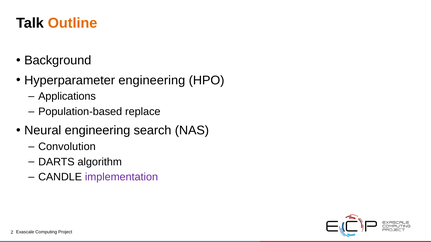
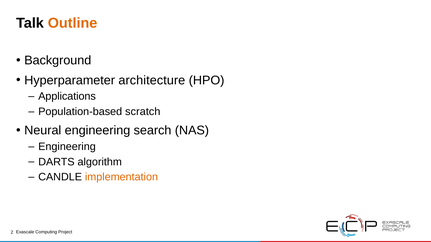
Hyperparameter engineering: engineering -> architecture
replace: replace -> scratch
Convolution at (67, 147): Convolution -> Engineering
implementation colour: purple -> orange
